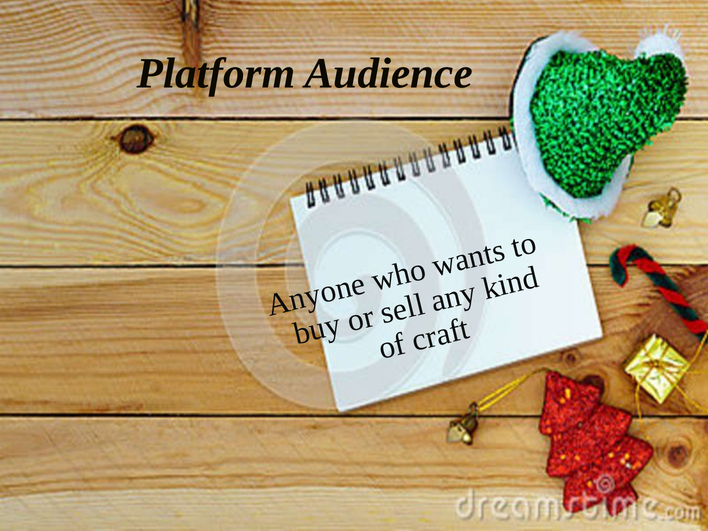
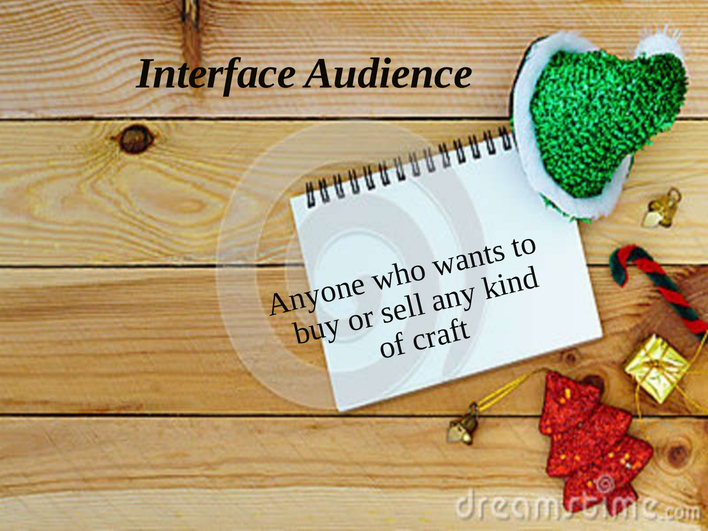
Platform: Platform -> Interface
